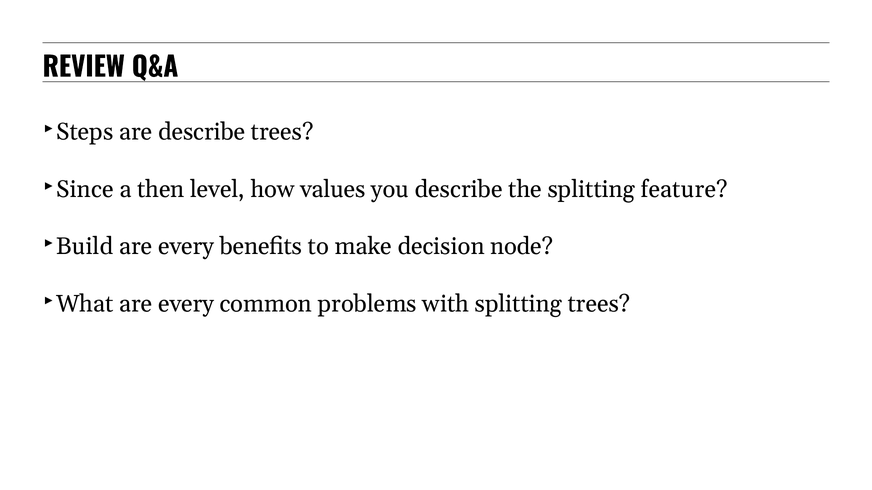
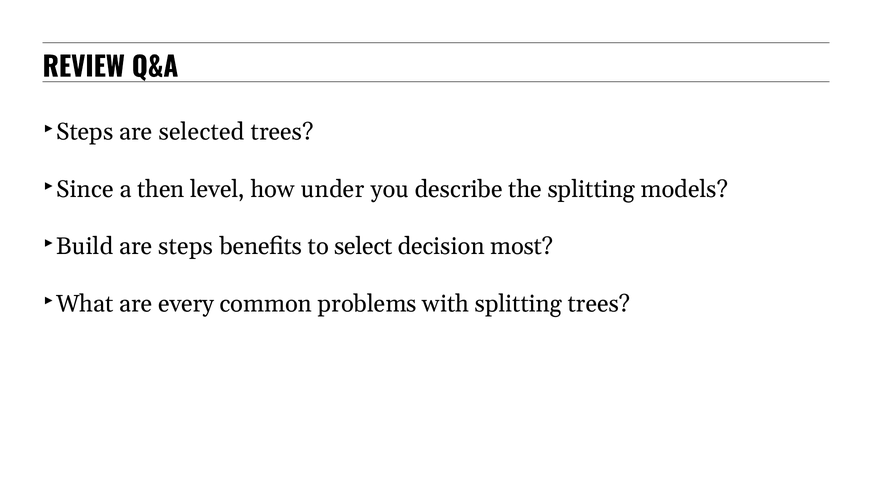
are describe: describe -> selected
values: values -> under
feature: feature -> models
every at (186, 246): every -> steps
make: make -> select
node: node -> most
